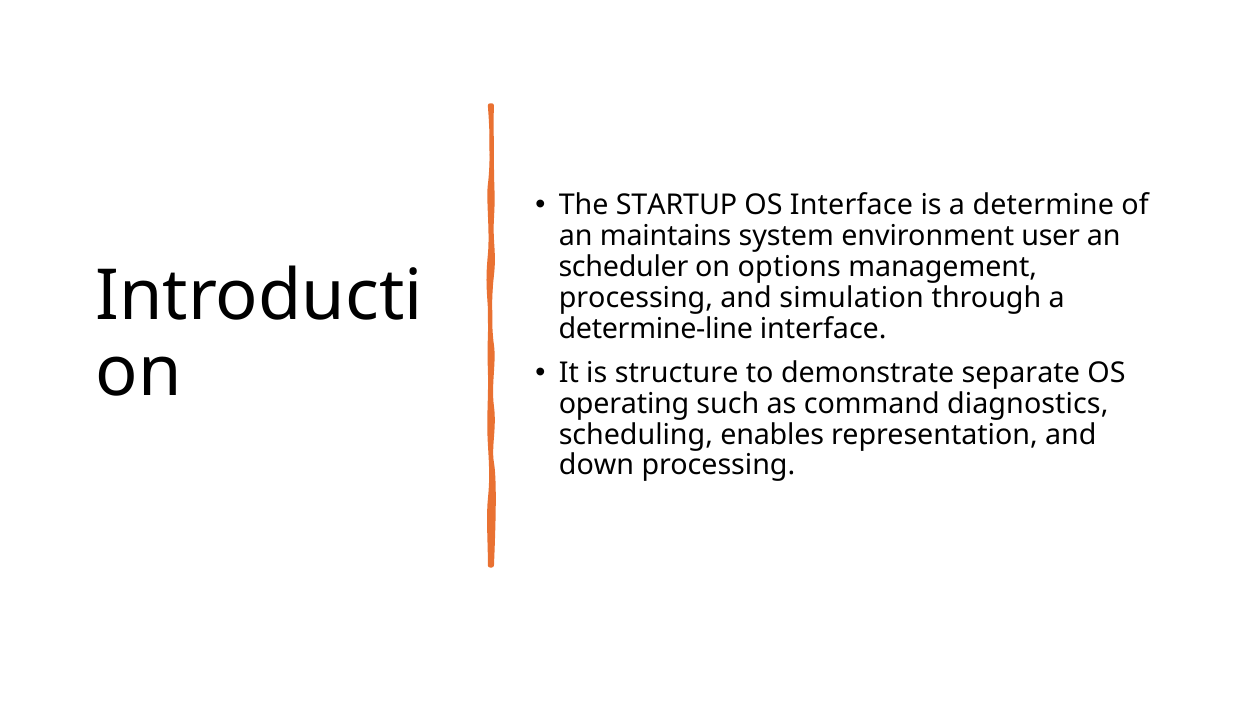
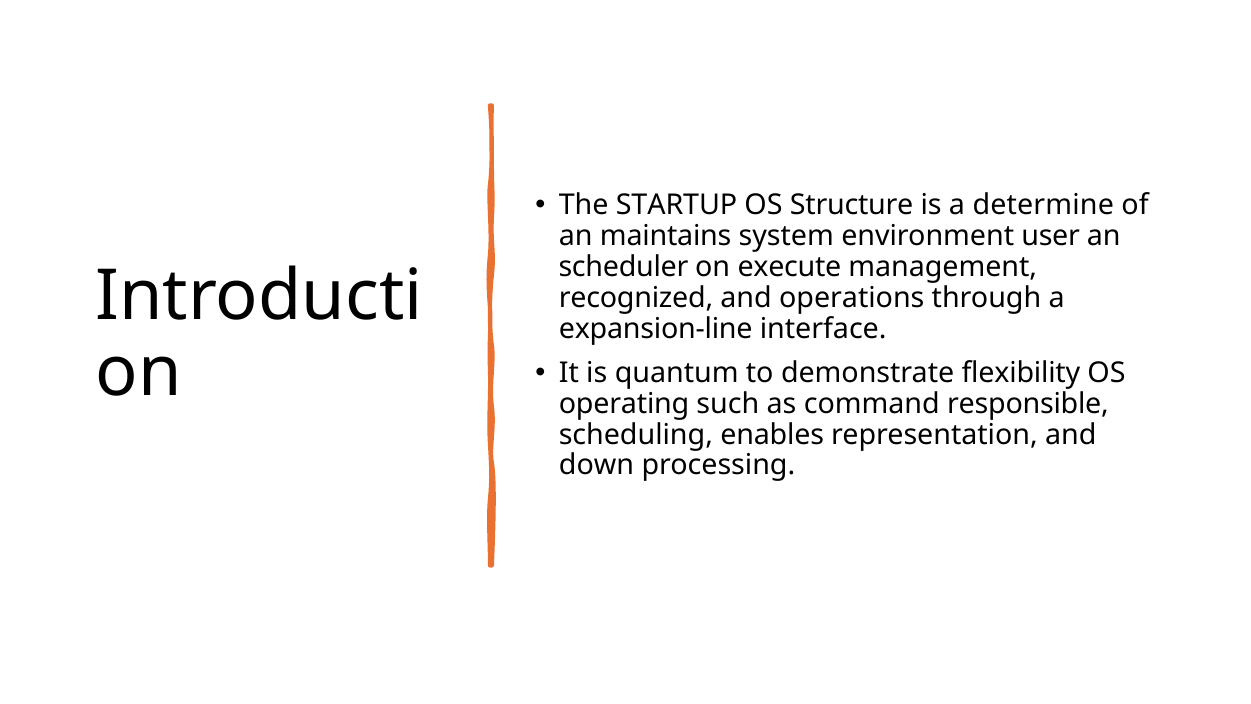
OS Interface: Interface -> Structure
options: options -> execute
processing at (636, 298): processing -> recognized
simulation: simulation -> operations
determine-line: determine-line -> expansion-line
structure: structure -> quantum
separate: separate -> flexibility
diagnostics: diagnostics -> responsible
